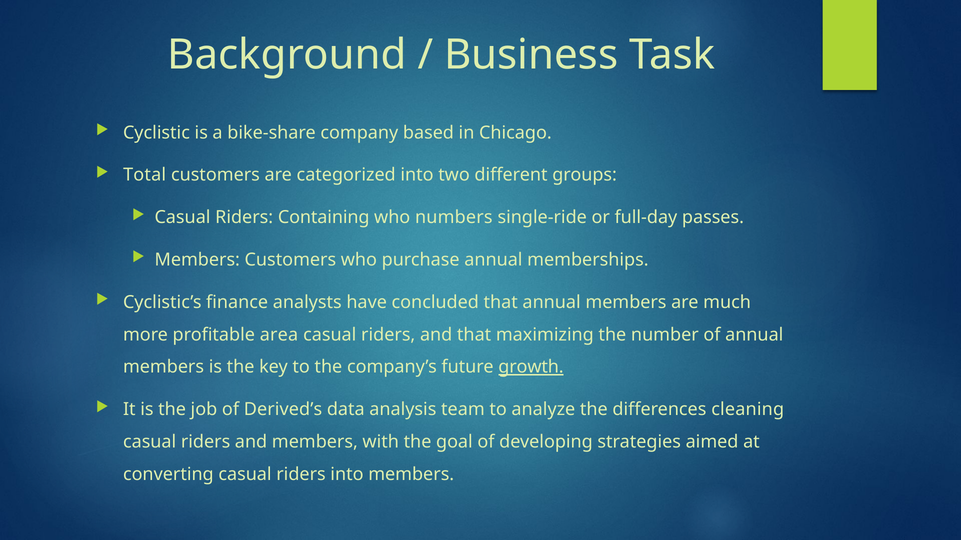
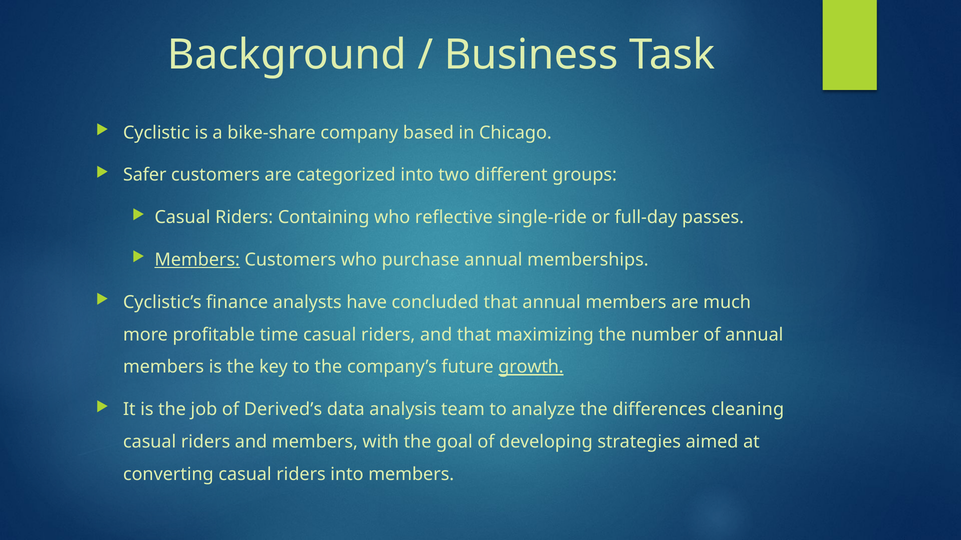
Total: Total -> Safer
numbers: numbers -> reflective
Members at (197, 260) underline: none -> present
area: area -> time
